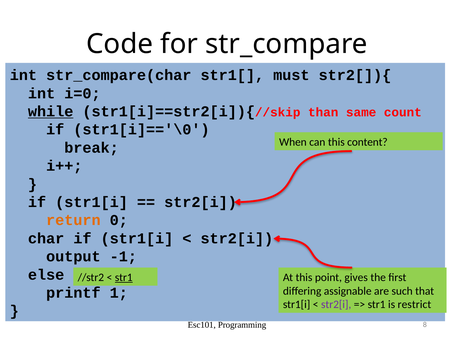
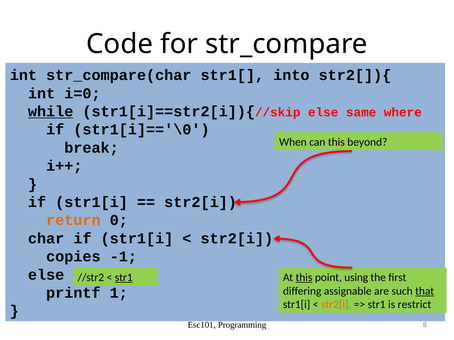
must: must -> into
than at (323, 112): than -> else
count: count -> where
content: content -> beyond
output: output -> copies
this at (304, 278) underline: none -> present
gives: gives -> using
that underline: none -> present
str2[i at (336, 305) colour: purple -> orange
